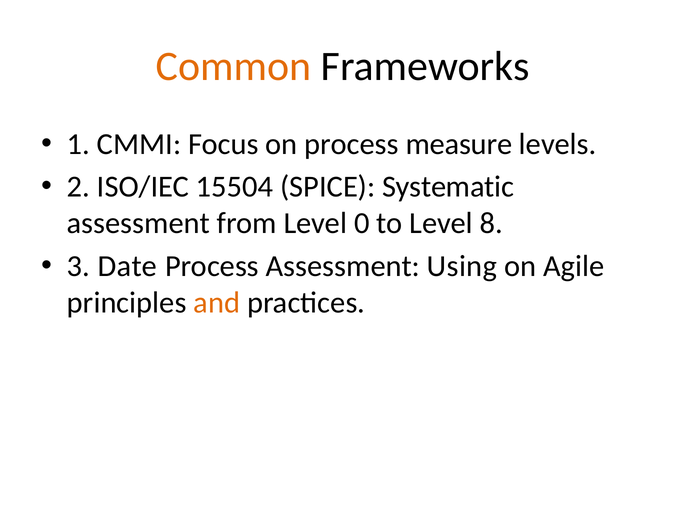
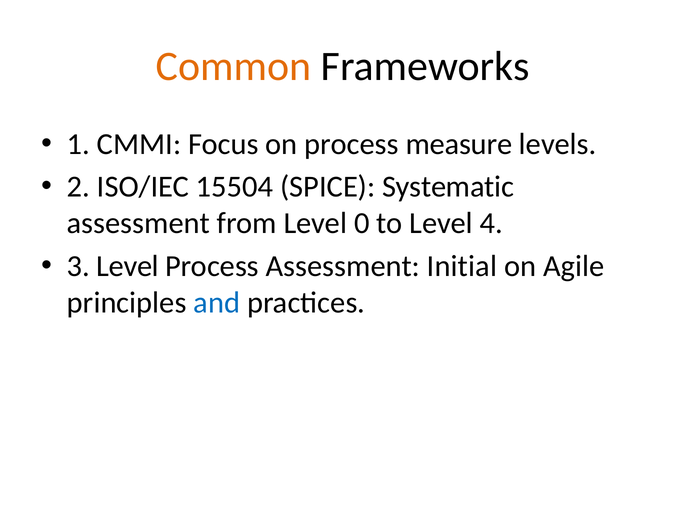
8: 8 -> 4
3 Date: Date -> Level
Using: Using -> Initial
and colour: orange -> blue
